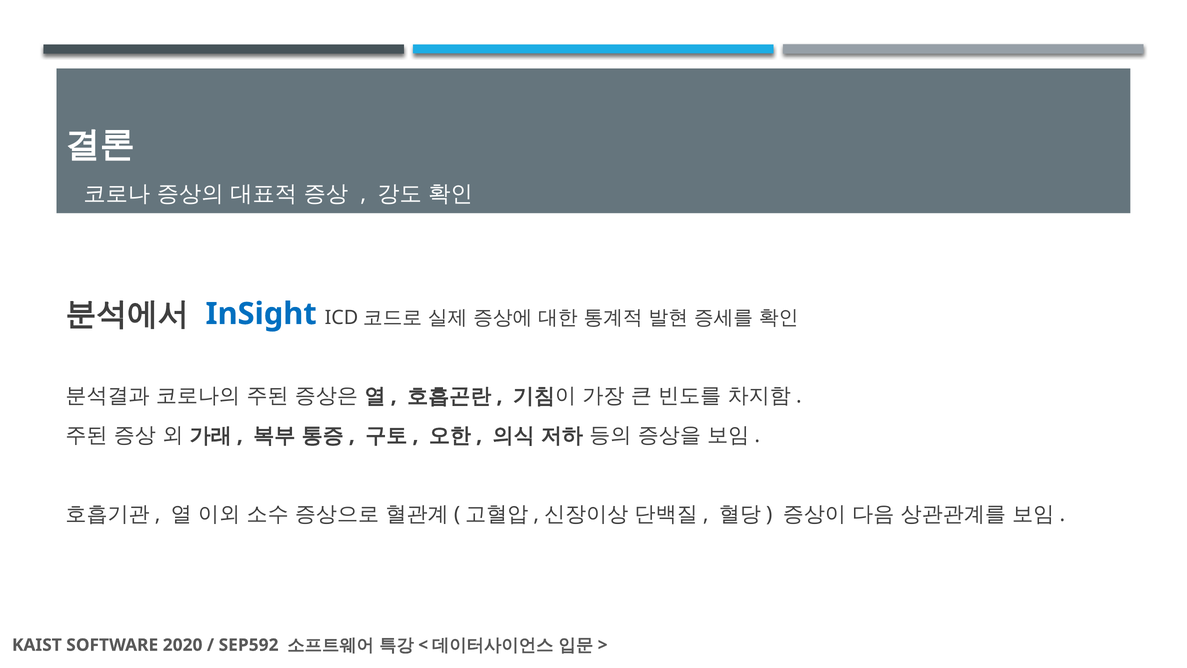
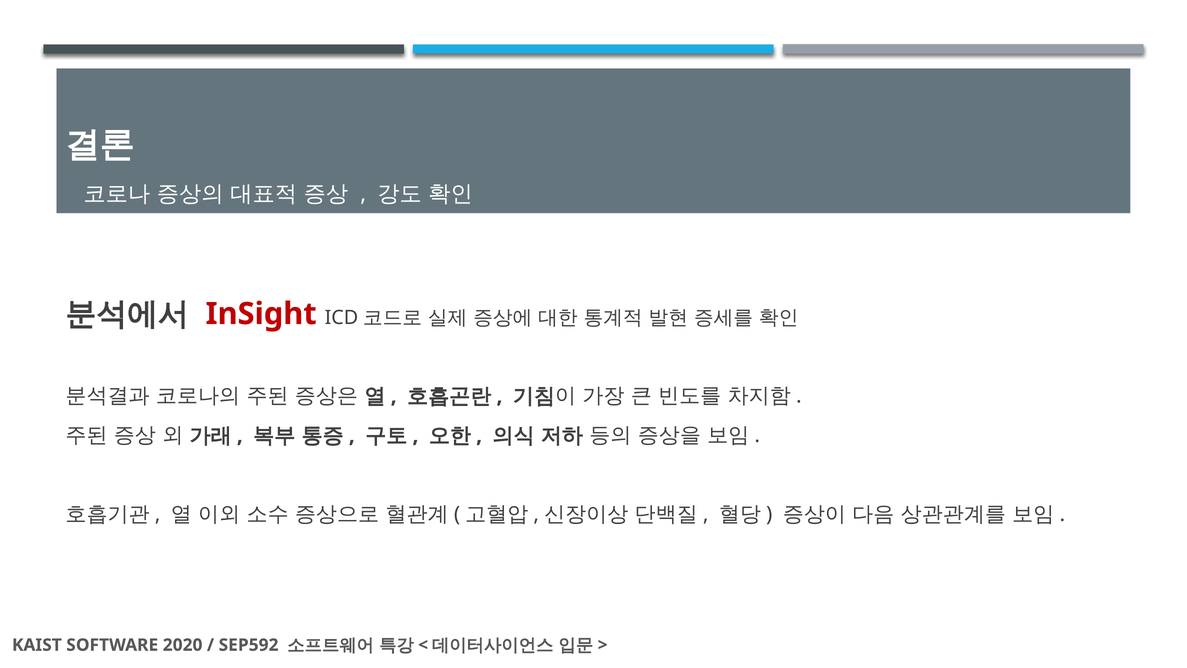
InSight colour: blue -> red
